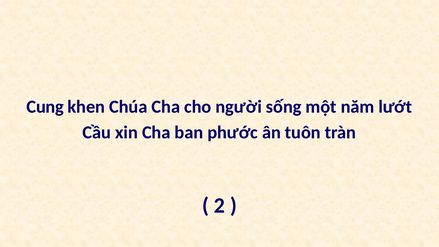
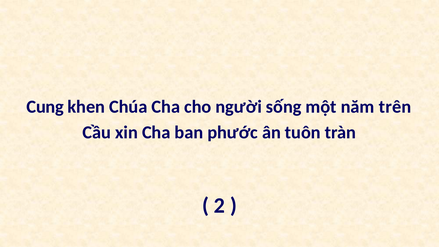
lướt: lướt -> trên
